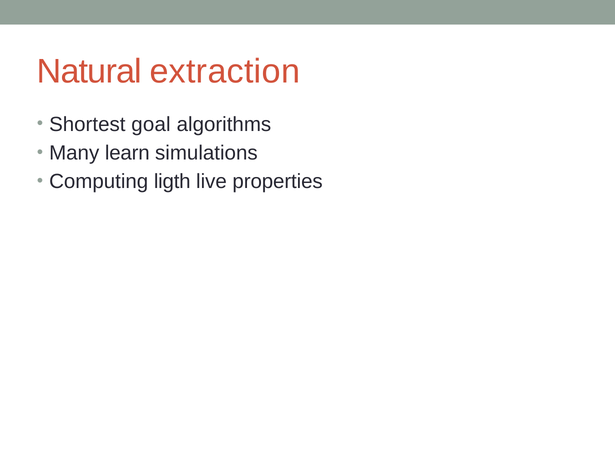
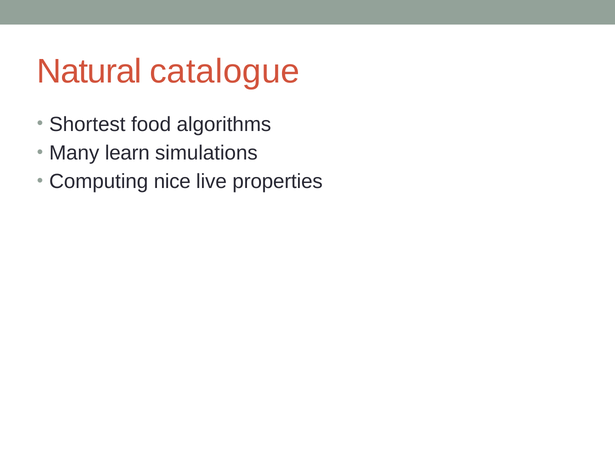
extraction: extraction -> catalogue
goal: goal -> food
ligth: ligth -> nice
